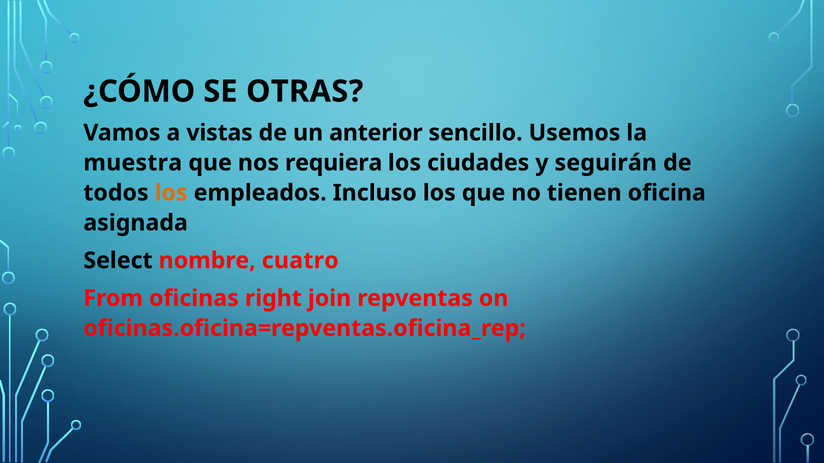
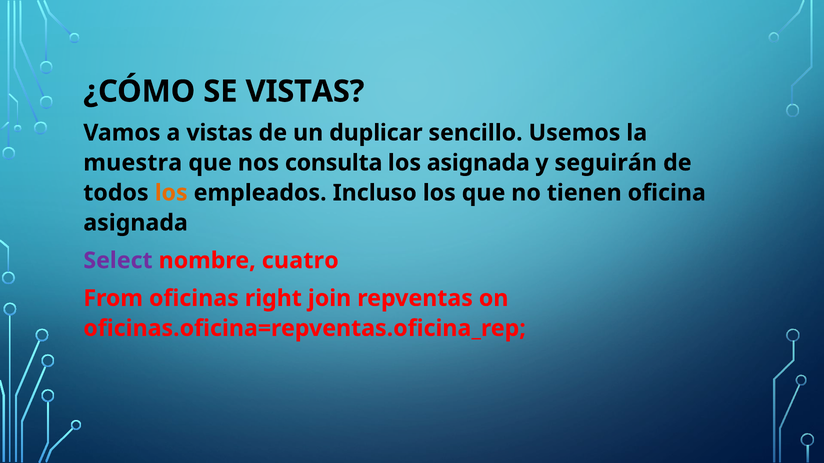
SE OTRAS: OTRAS -> VISTAS
anterior: anterior -> duplicar
requiera: requiera -> consulta
los ciudades: ciudades -> asignada
Select colour: black -> purple
